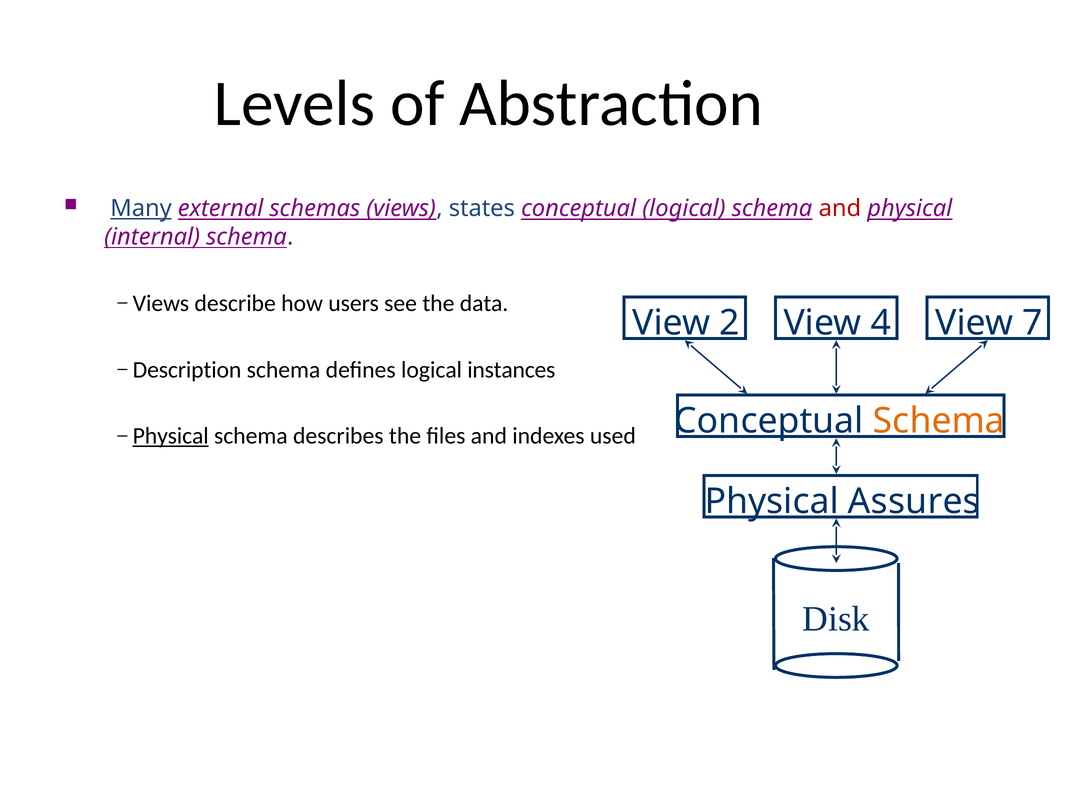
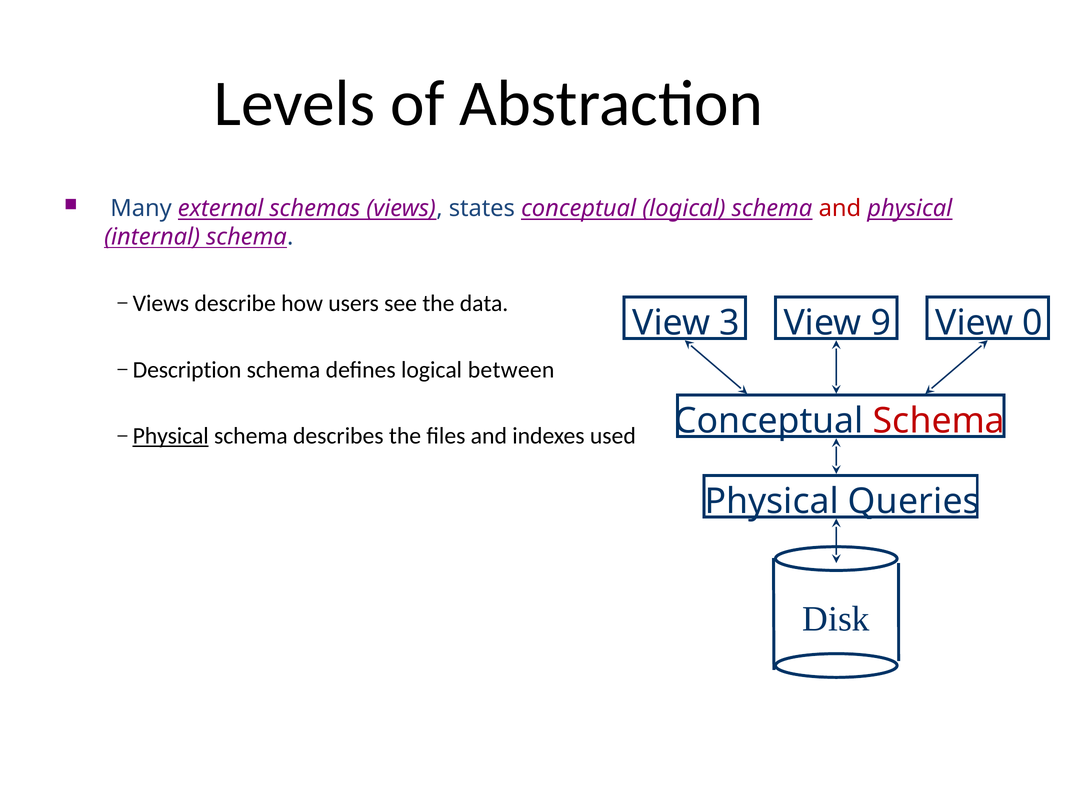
Many underline: present -> none
2: 2 -> 3
4: 4 -> 9
7: 7 -> 0
instances: instances -> between
Schema at (939, 421) colour: orange -> red
Assures: Assures -> Queries
